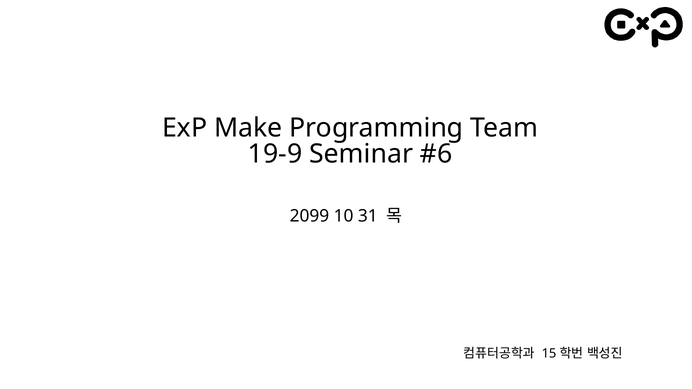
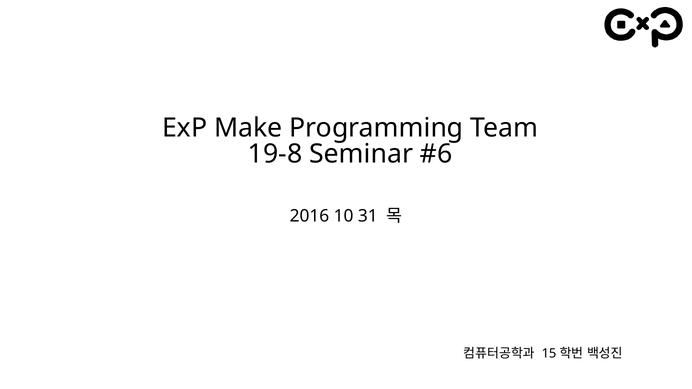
19-9: 19-9 -> 19-8
2099: 2099 -> 2016
